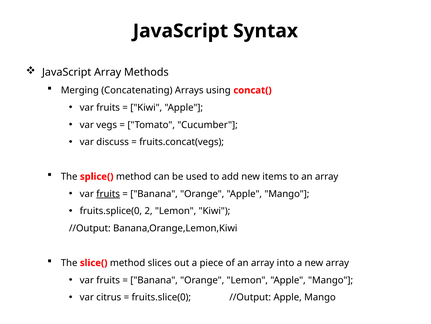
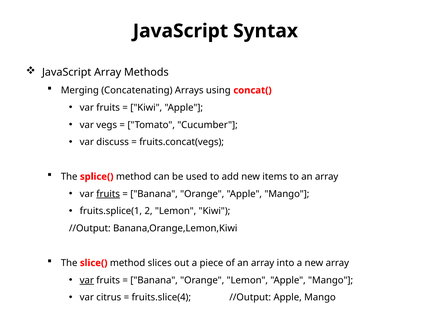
fruits.splice(0: fruits.splice(0 -> fruits.splice(1
var at (87, 280) underline: none -> present
fruits.slice(0: fruits.slice(0 -> fruits.slice(4
